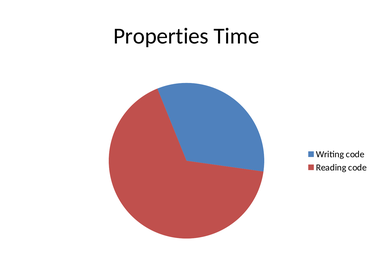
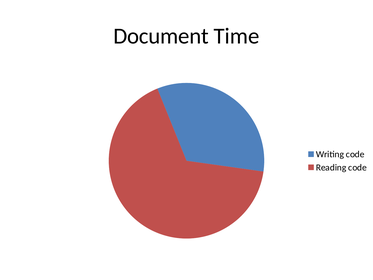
Properties: Properties -> Document
